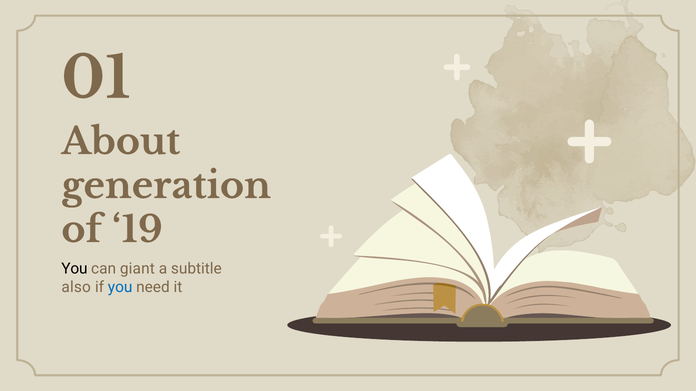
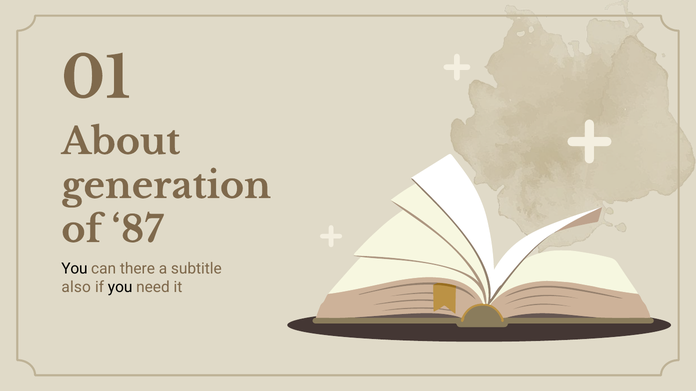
19: 19 -> 87
giant: giant -> there
you at (120, 288) colour: blue -> black
